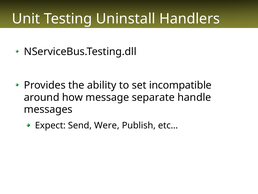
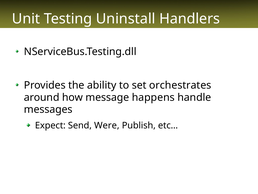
incompatible: incompatible -> orchestrates
separate: separate -> happens
